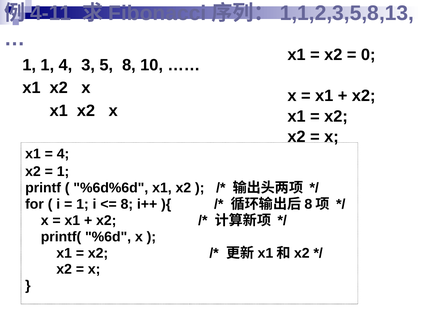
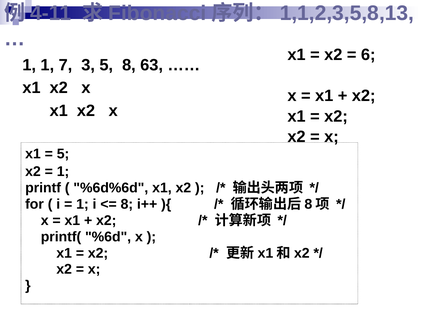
0: 0 -> 6
1 4: 4 -> 7
10: 10 -> 63
4 at (63, 154): 4 -> 5
